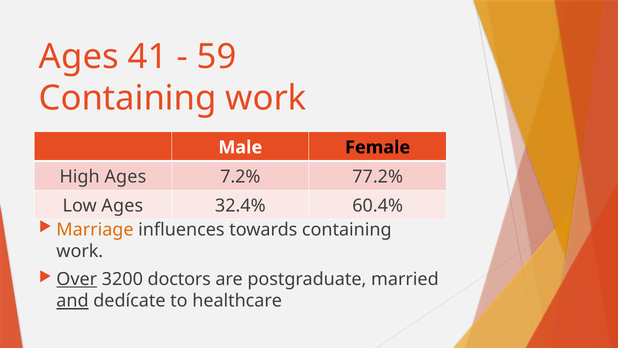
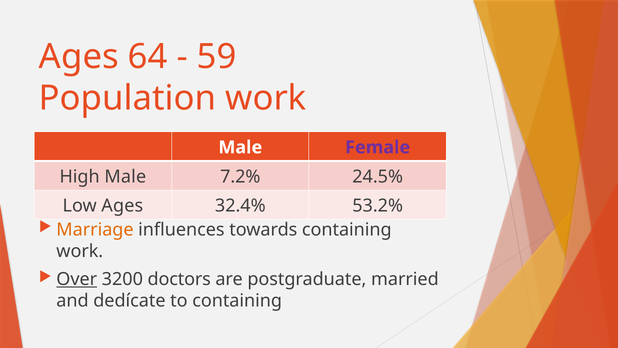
41: 41 -> 64
Containing at (128, 98): Containing -> Population
Female colour: black -> purple
High Ages: Ages -> Male
77.2%: 77.2% -> 24.5%
60.4%: 60.4% -> 53.2%
and underline: present -> none
to healthcare: healthcare -> containing
